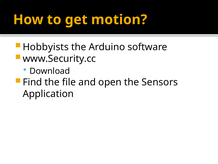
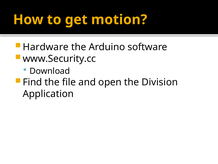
Hobbyists: Hobbyists -> Hardware
Sensors: Sensors -> Division
